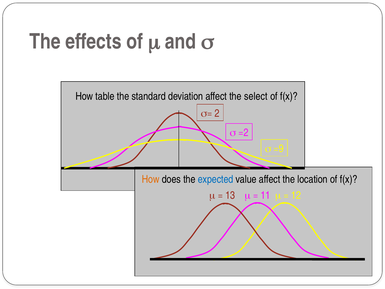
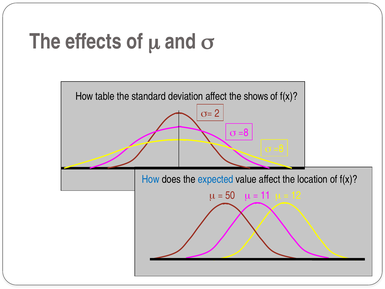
select: select -> shows
=2 at (243, 132): =2 -> =8
=9 at (279, 148): =9 -> =8
How at (151, 179) colour: orange -> blue
13: 13 -> 50
